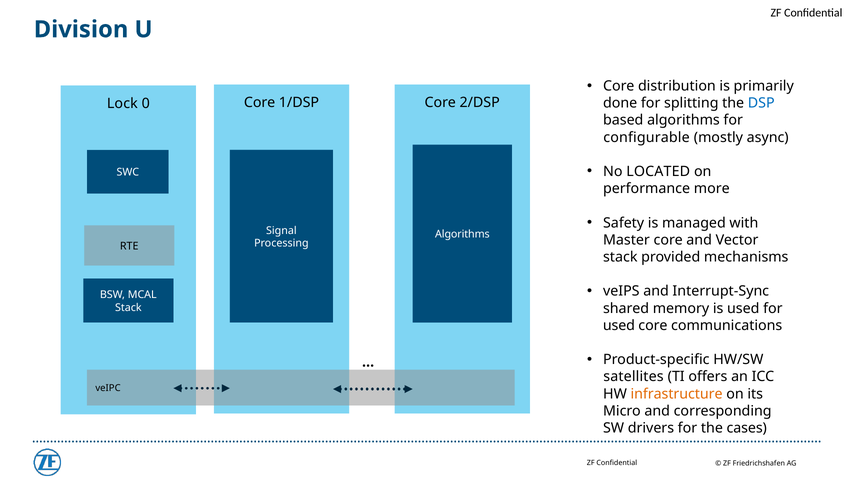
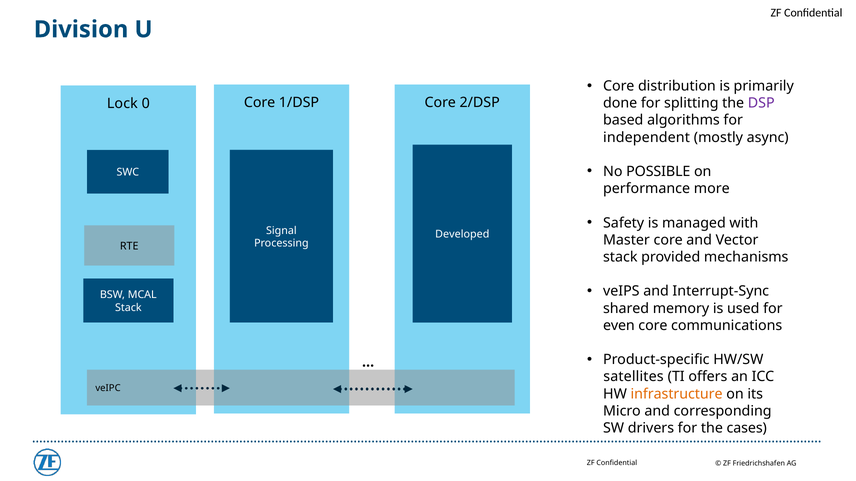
DSP colour: blue -> purple
configurable: configurable -> independent
LOCATED: LOCATED -> POSSIBLE
Algorithms at (462, 235): Algorithms -> Developed
used at (619, 326): used -> even
